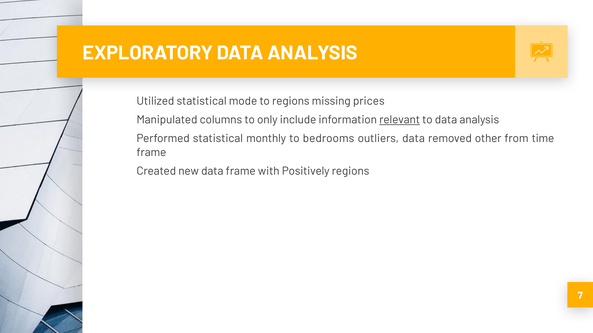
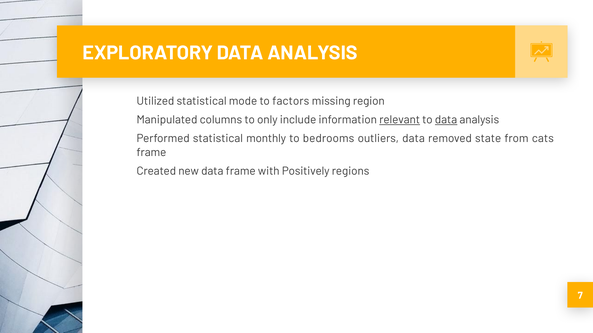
to regions: regions -> factors
prices: prices -> region
data at (446, 120) underline: none -> present
other: other -> state
time: time -> cats
